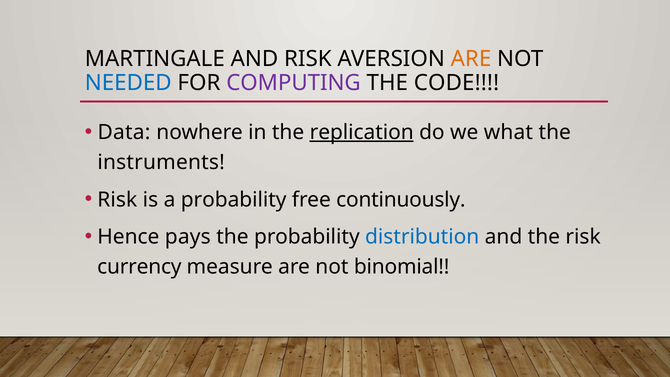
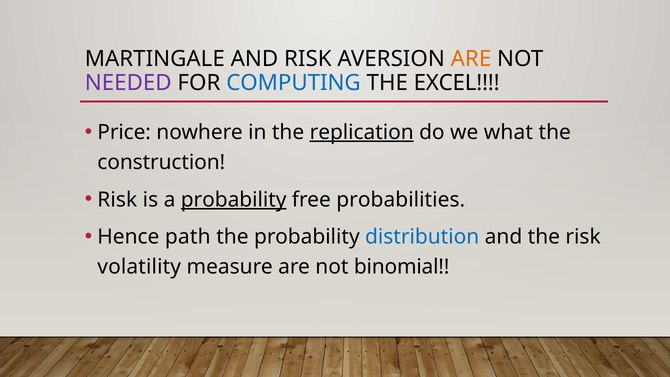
NEEDED colour: blue -> purple
COMPUTING colour: purple -> blue
CODE: CODE -> EXCEL
Data: Data -> Price
instruments: instruments -> construction
probability at (234, 200) underline: none -> present
continuously: continuously -> probabilities
pays: pays -> path
currency: currency -> volatility
